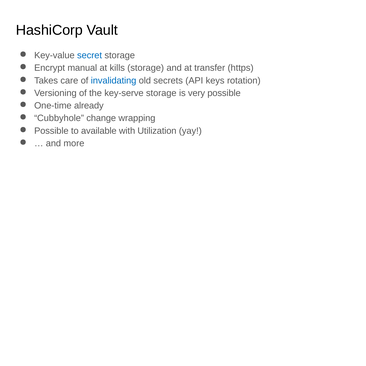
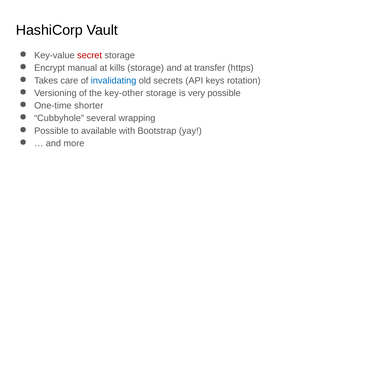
secret colour: blue -> red
key-serve: key-serve -> key-other
already: already -> shorter
change: change -> several
Utilization: Utilization -> Bootstrap
